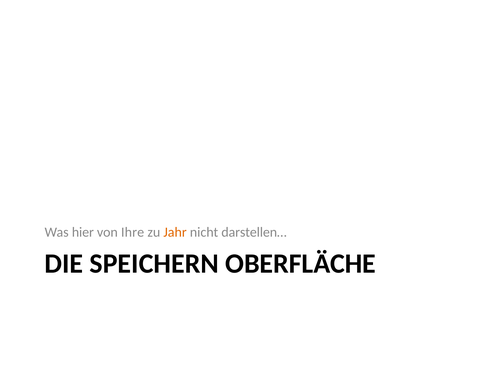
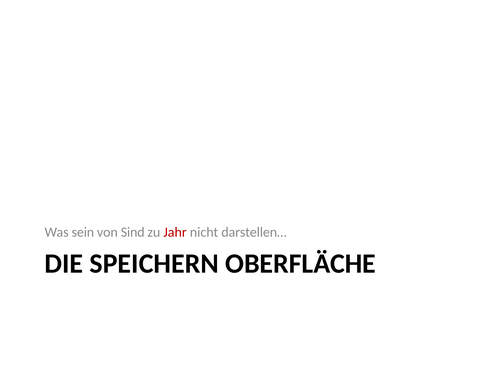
hier: hier -> sein
Ihre: Ihre -> Sind
Jahr colour: orange -> red
